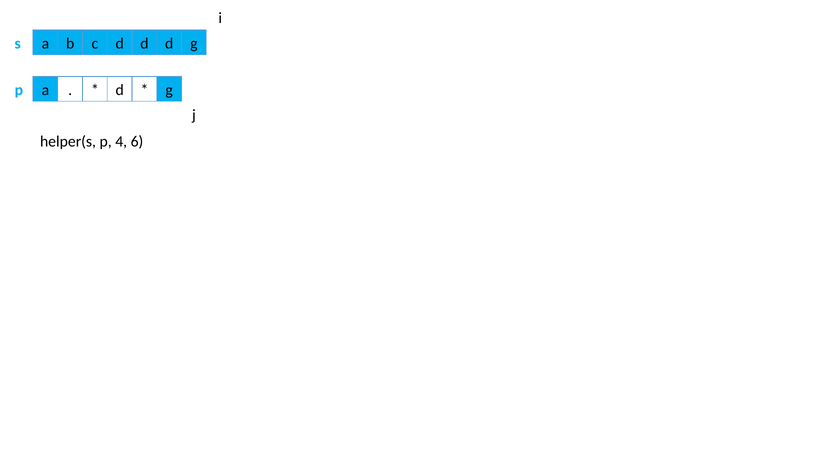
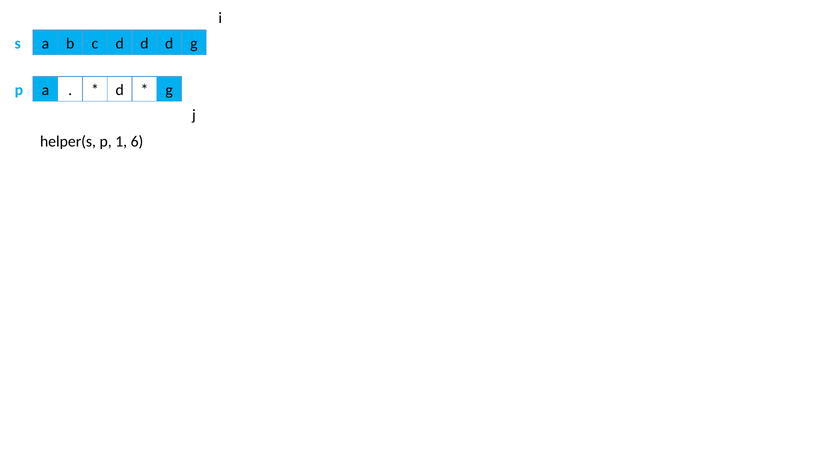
4: 4 -> 1
